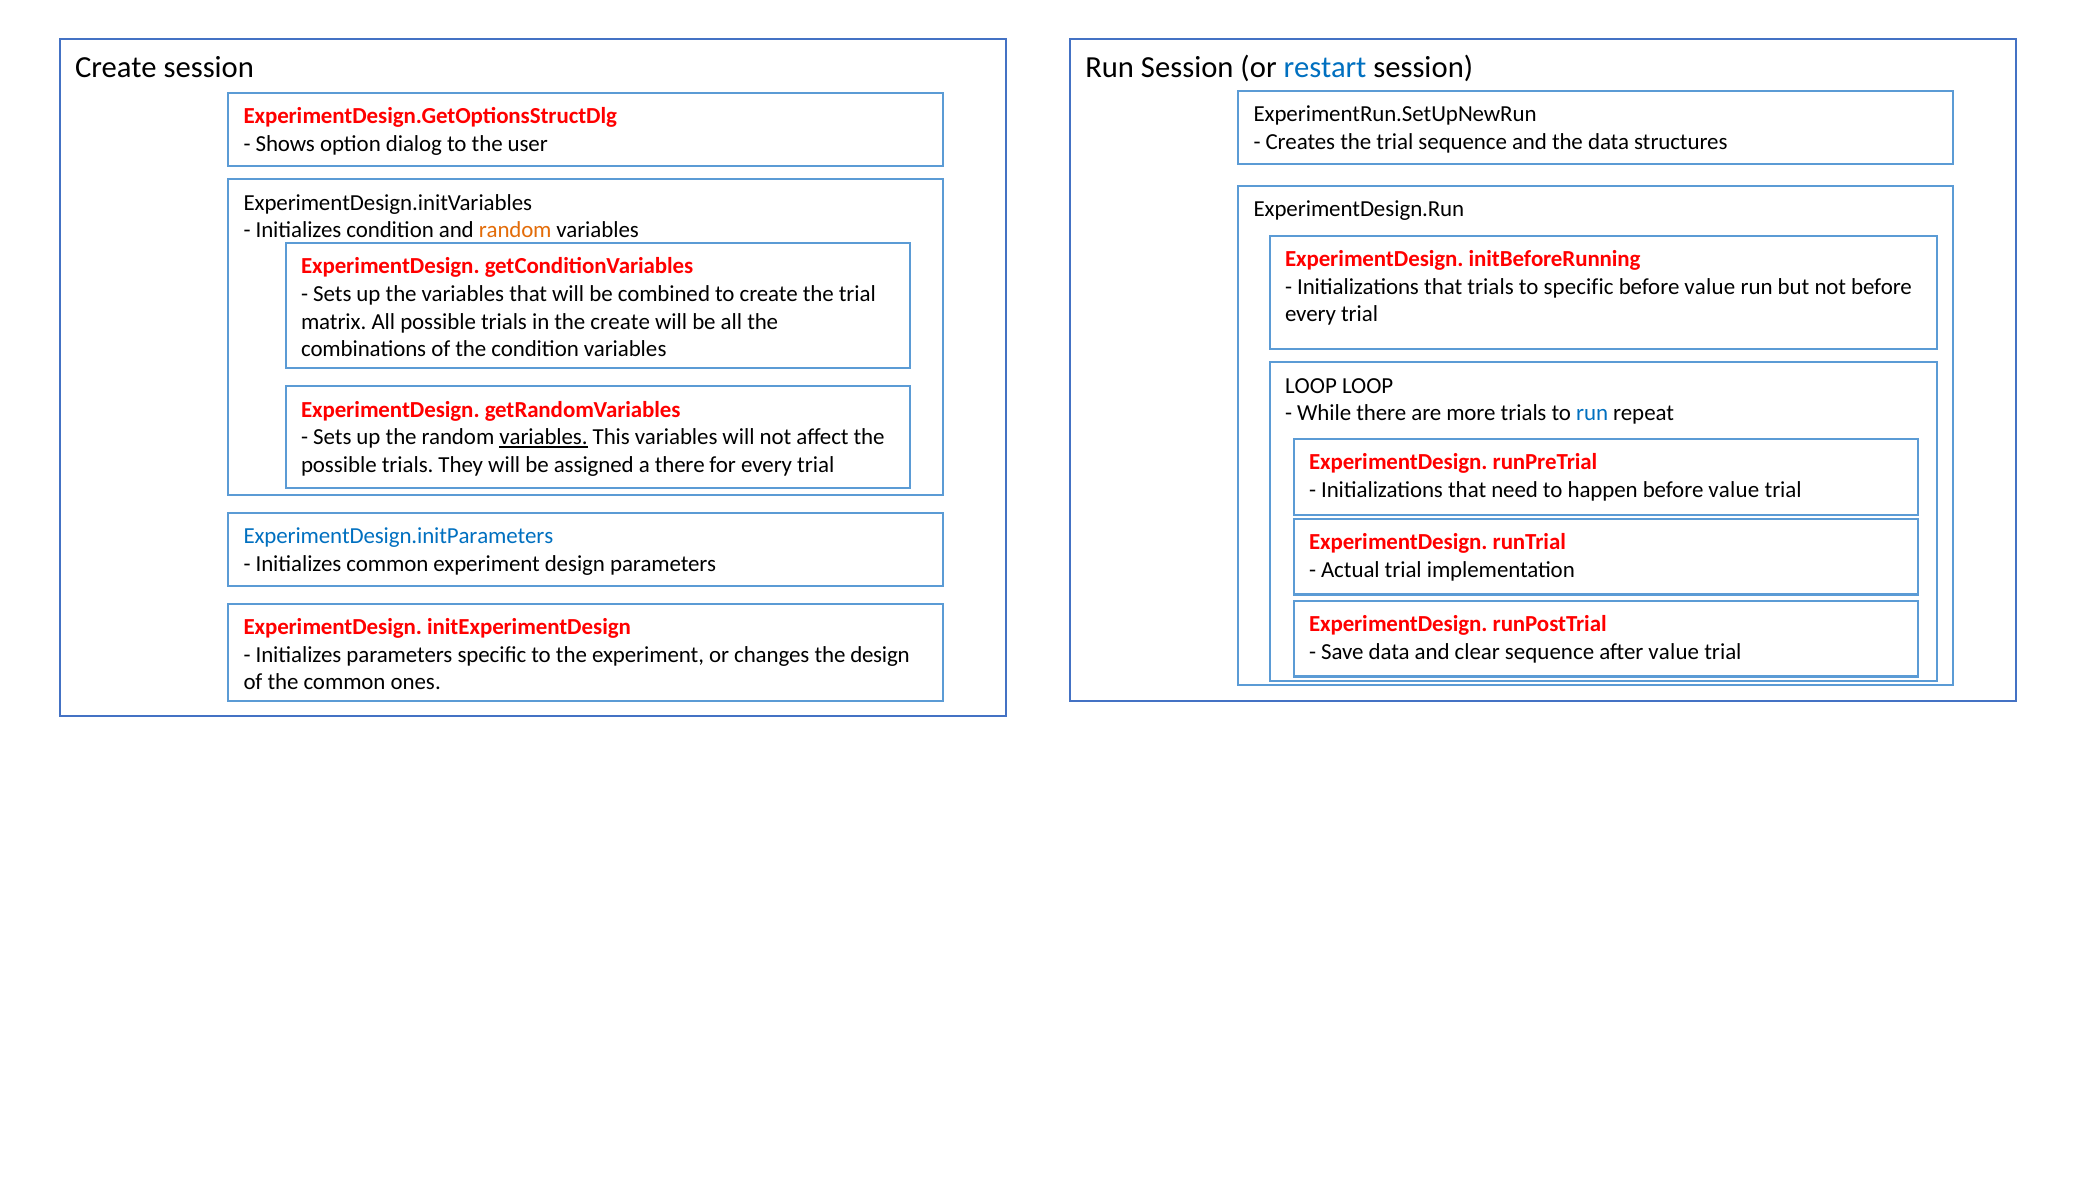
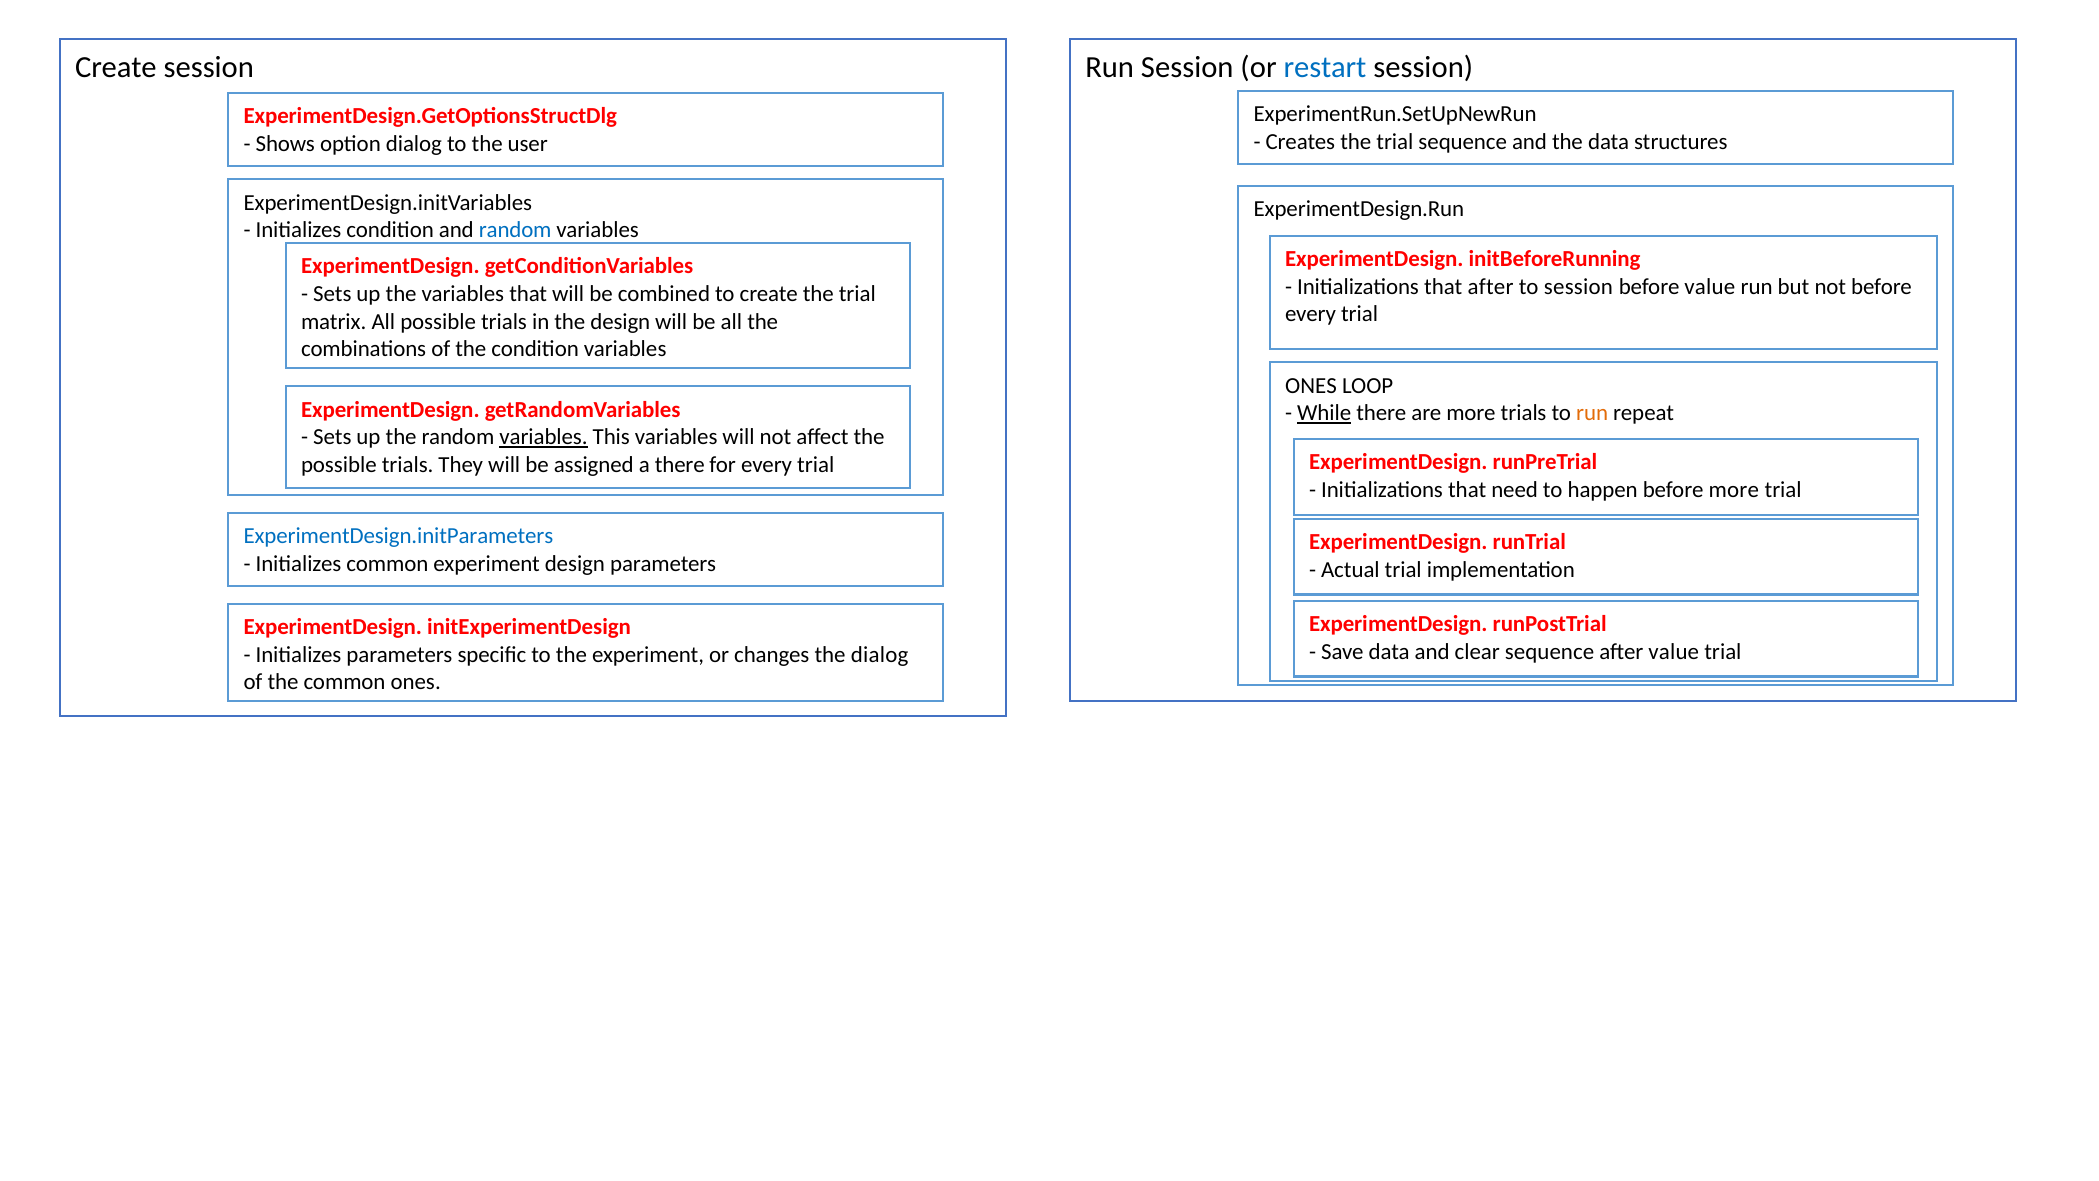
random at (515, 230) colour: orange -> blue
that trials: trials -> after
to specific: specific -> session
the create: create -> design
LOOP at (1311, 385): LOOP -> ONES
While underline: none -> present
run at (1592, 413) colour: blue -> orange
happen before value: value -> more
the design: design -> dialog
